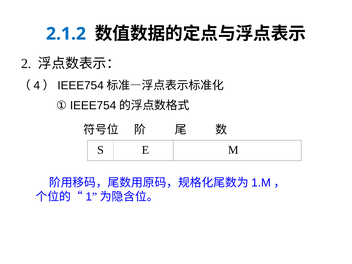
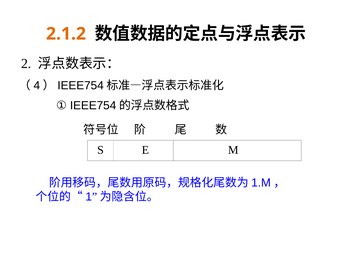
2.1.2 colour: blue -> orange
